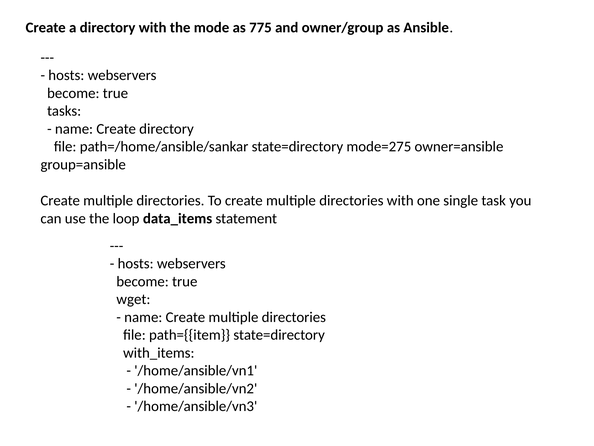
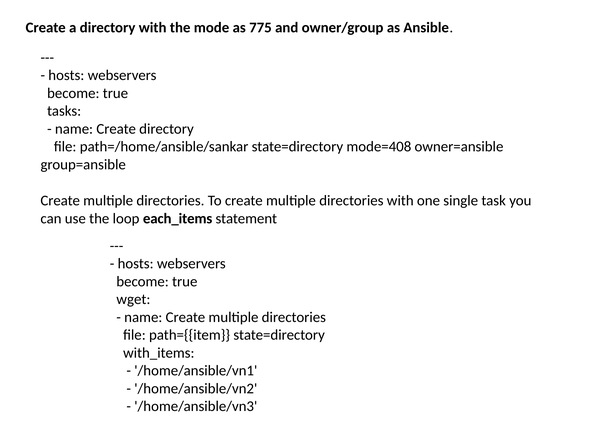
mode=275: mode=275 -> mode=408
data_items: data_items -> each_items
